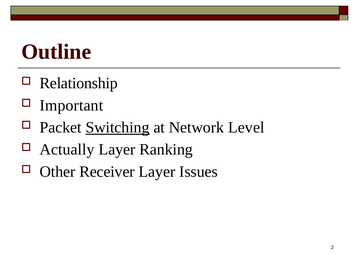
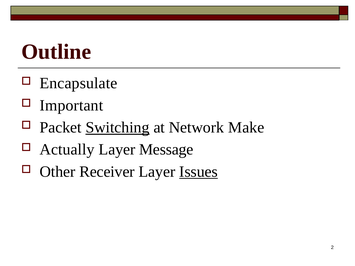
Relationship: Relationship -> Encapsulate
Level: Level -> Make
Ranking: Ranking -> Message
Issues underline: none -> present
